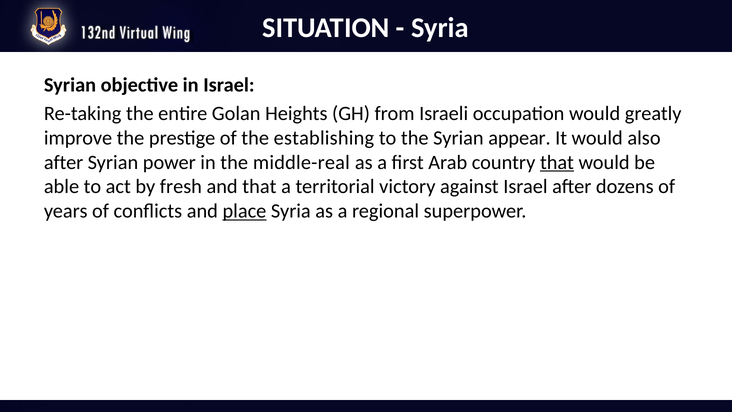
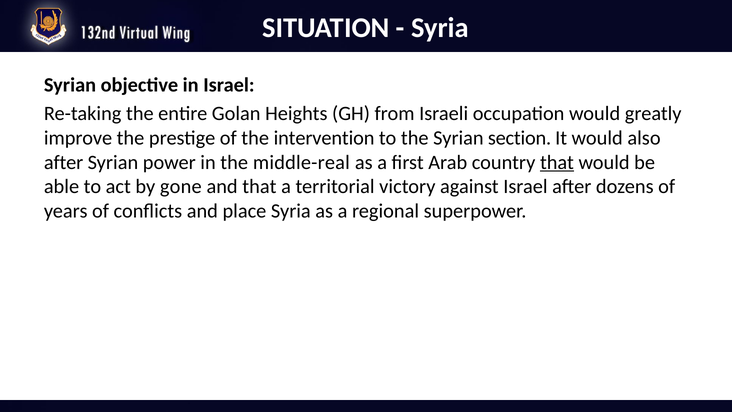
establishing: establishing -> intervention
appear: appear -> section
fresh: fresh -> gone
place underline: present -> none
